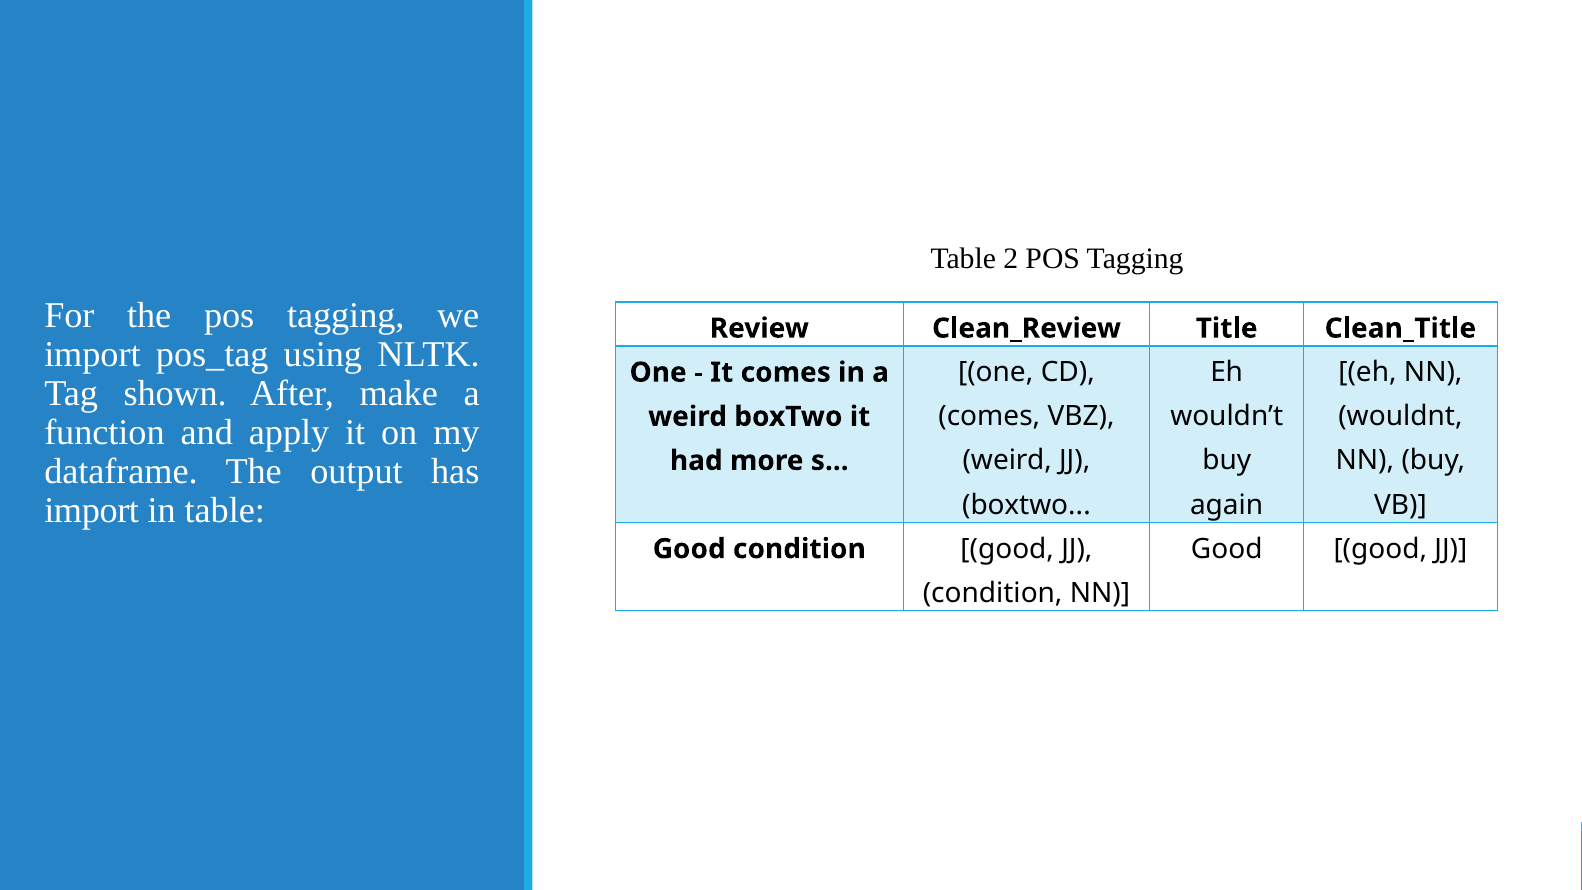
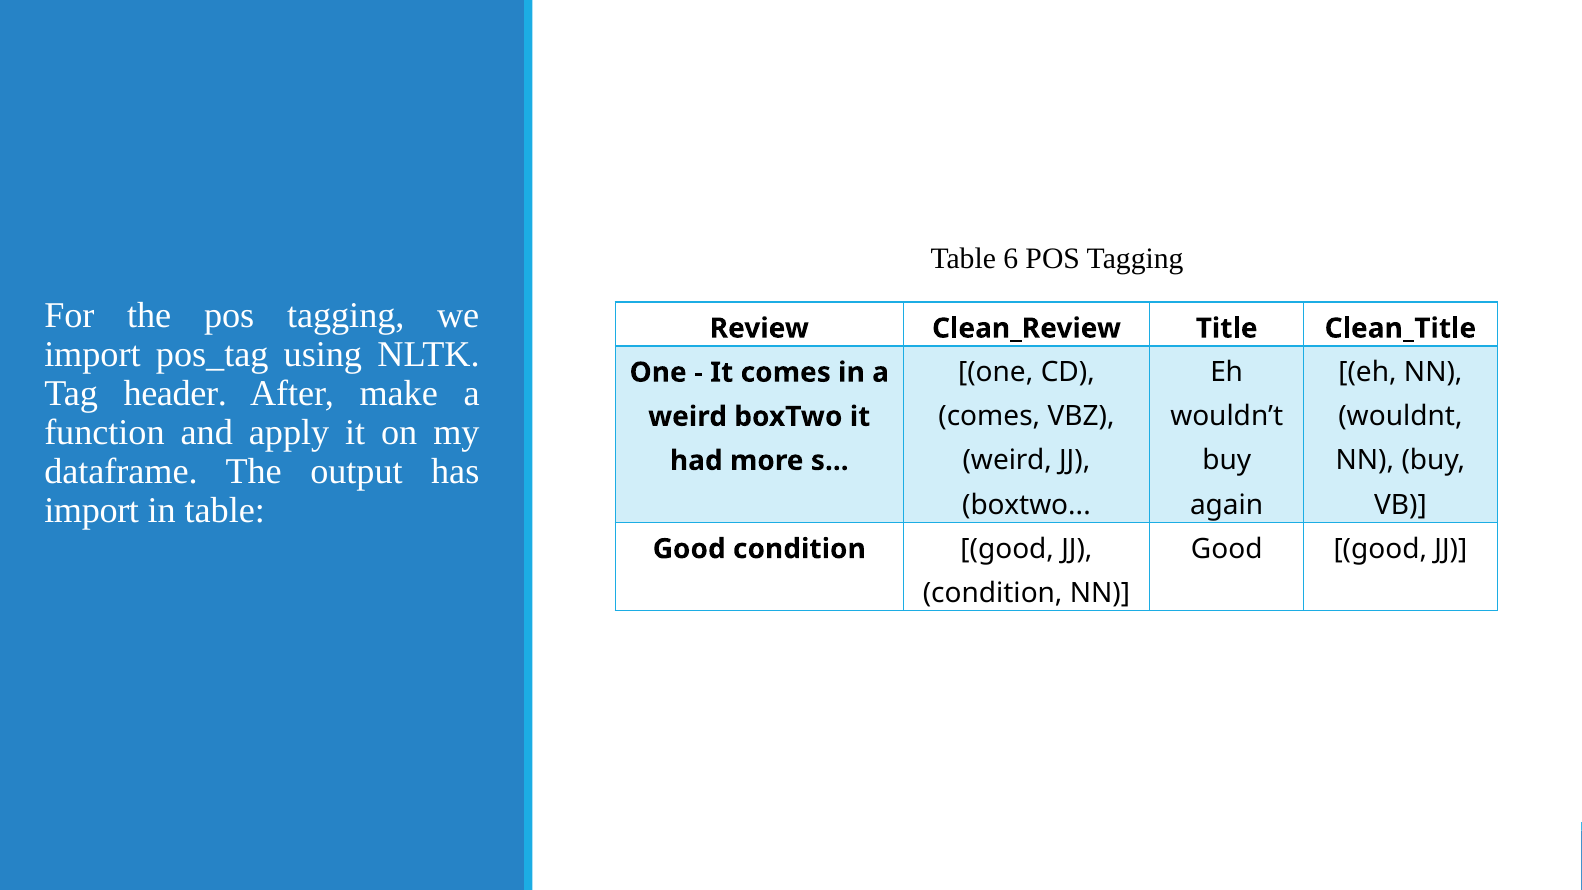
2: 2 -> 6
shown: shown -> header
